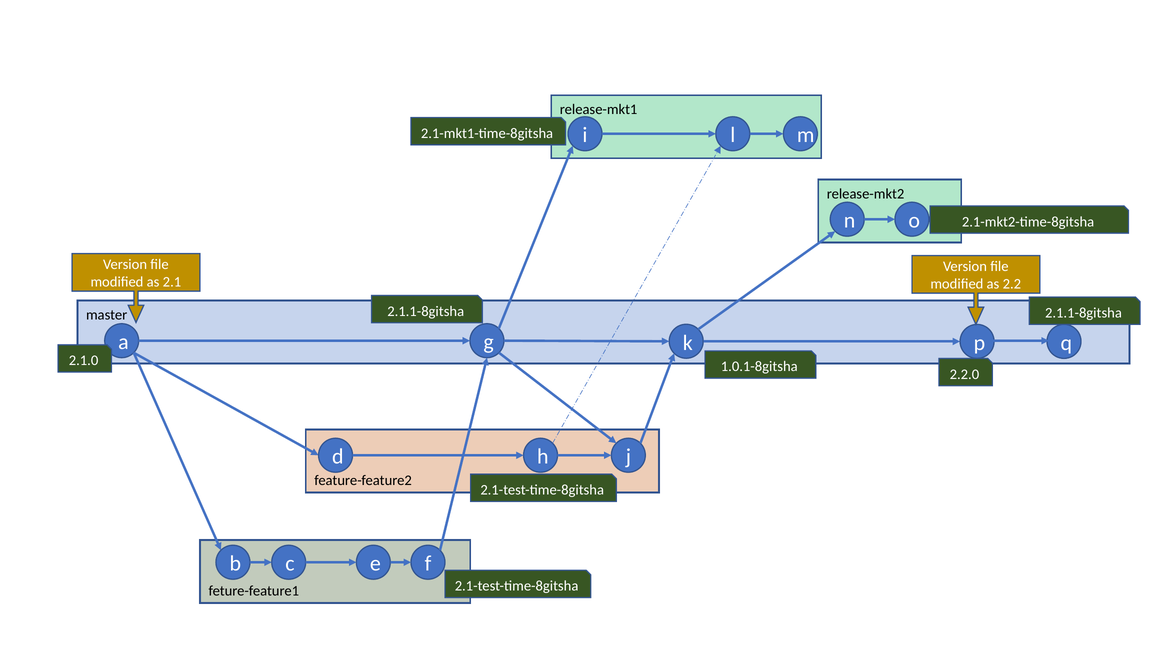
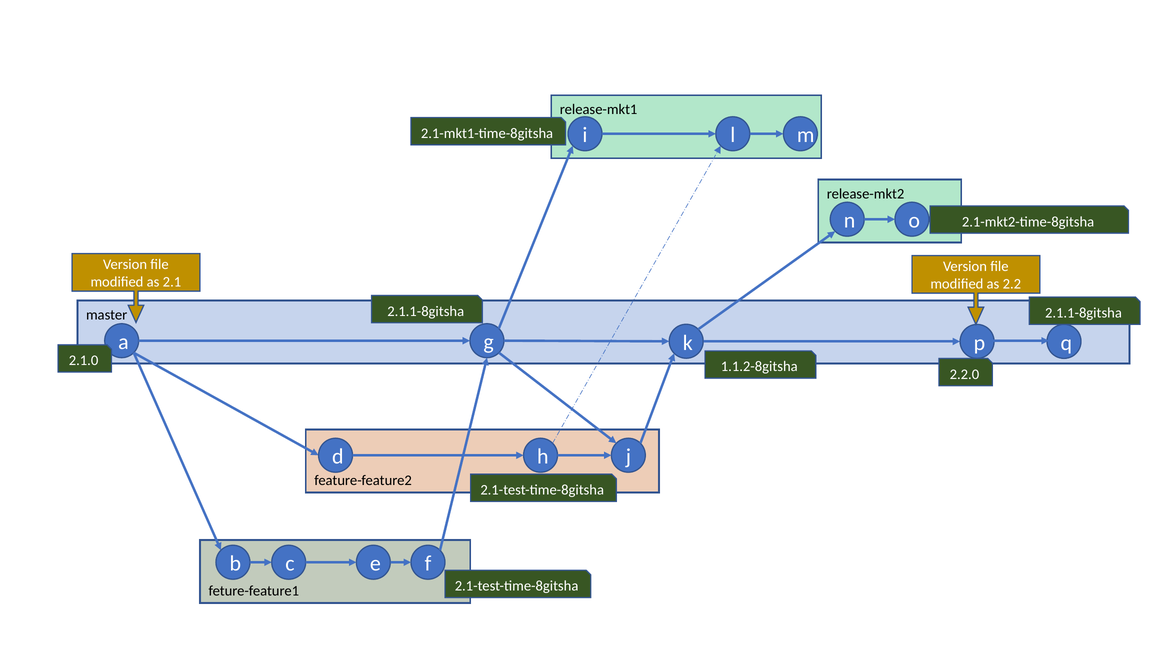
1.0.1-8gitsha: 1.0.1-8gitsha -> 1.1.2-8gitsha
